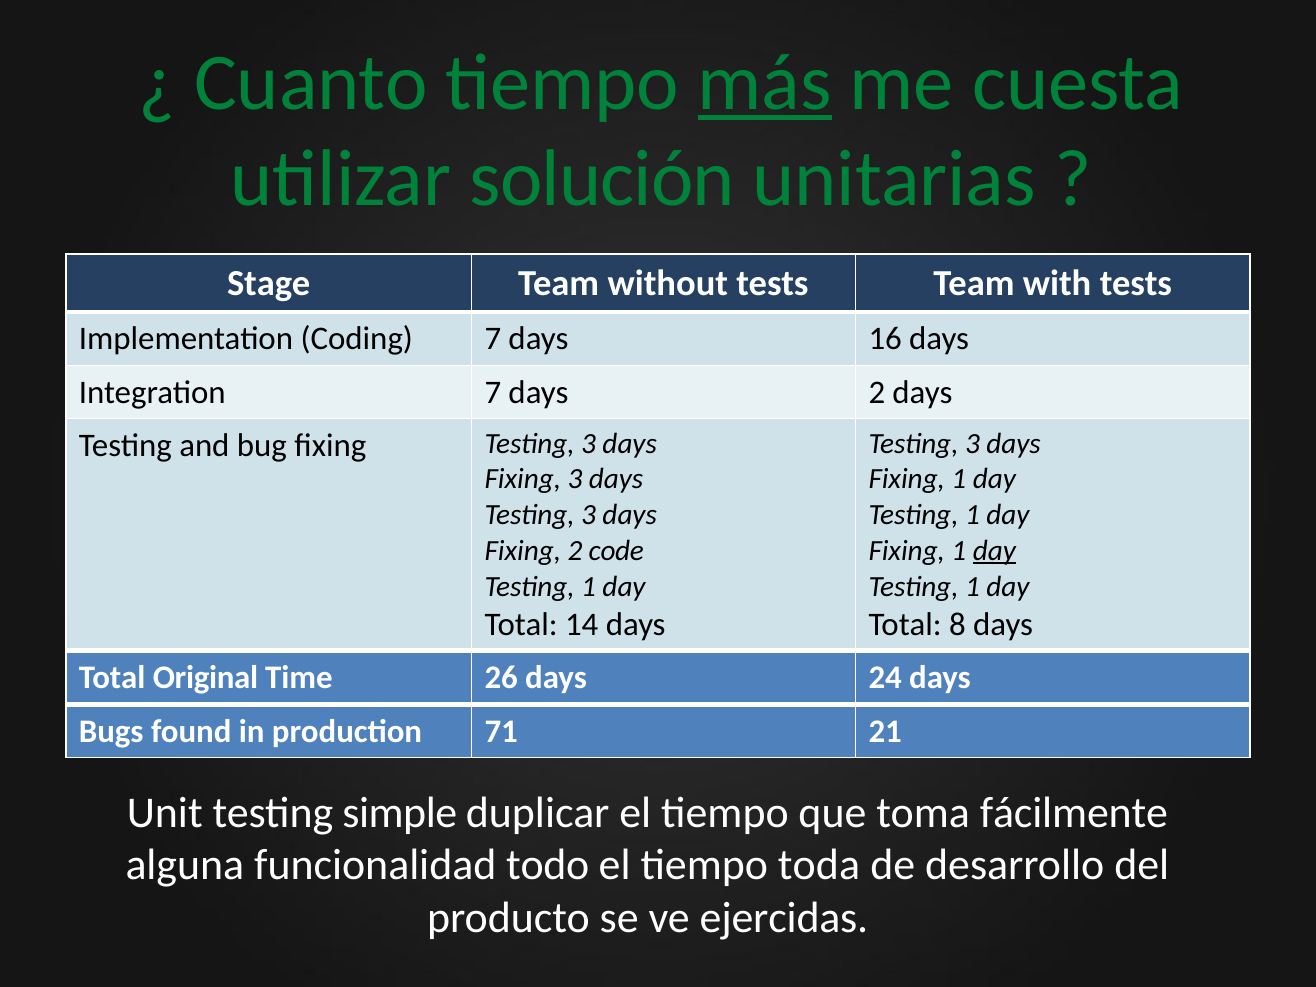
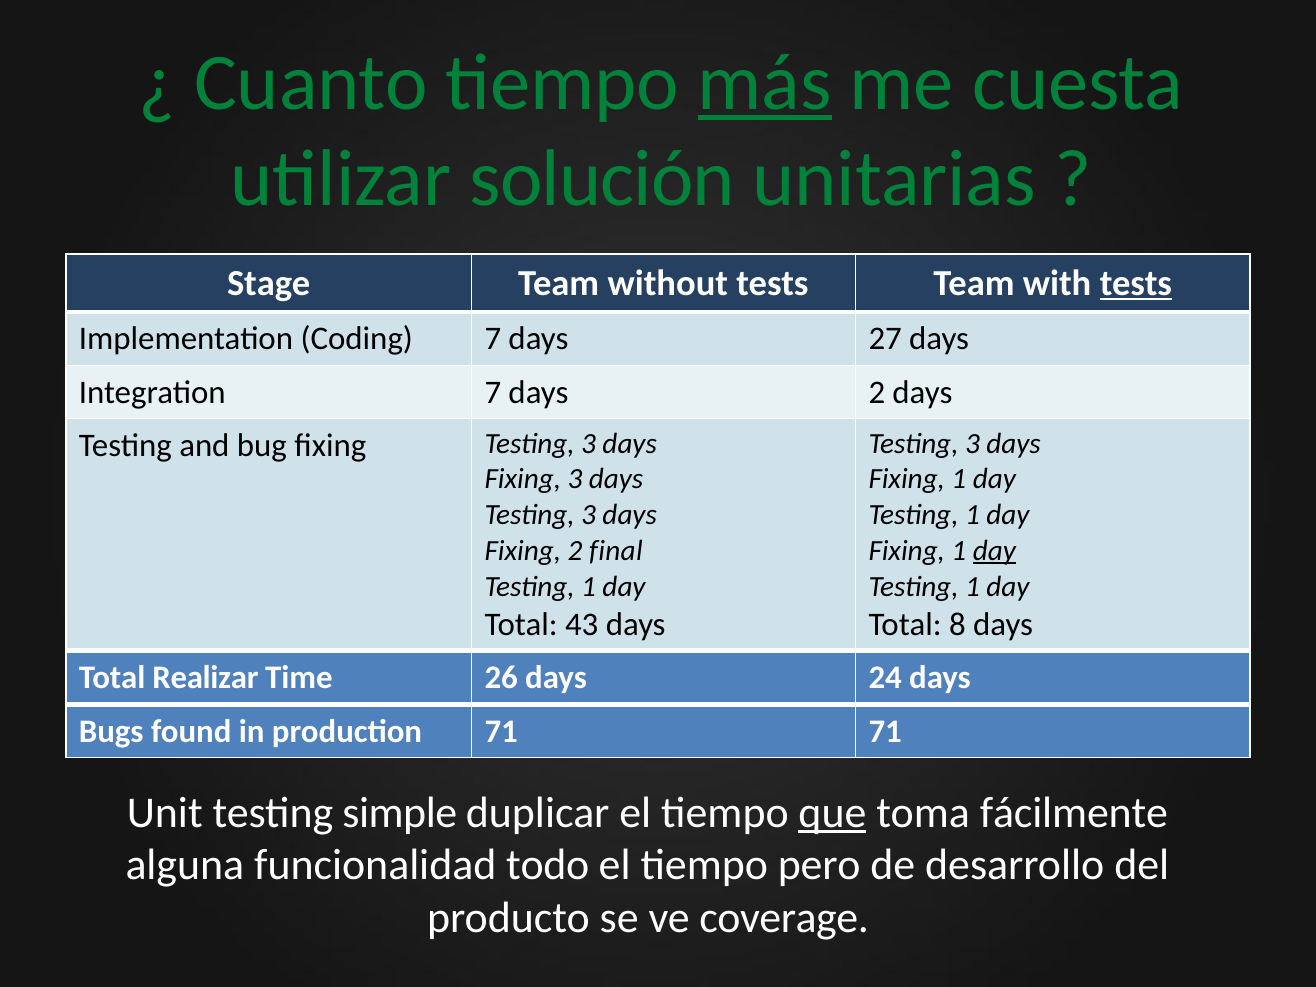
tests at (1136, 283) underline: none -> present
16: 16 -> 27
code: code -> final
14: 14 -> 43
Original: Original -> Realizar
71 21: 21 -> 71
que underline: none -> present
toda: toda -> pero
ejercidas: ejercidas -> coverage
